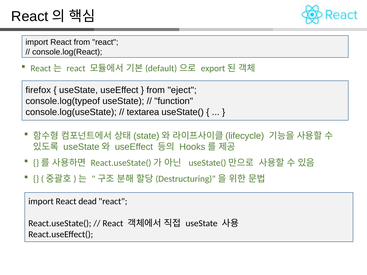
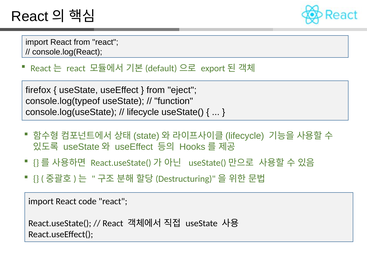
textarea: textarea -> lifecycle
dead: dead -> code
